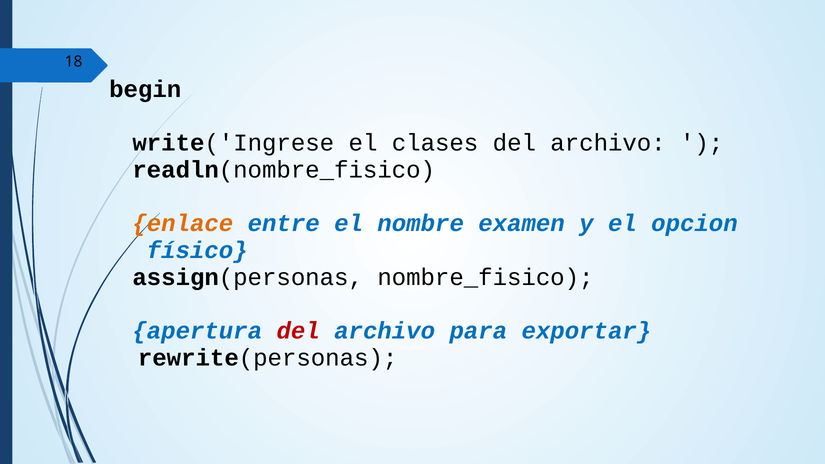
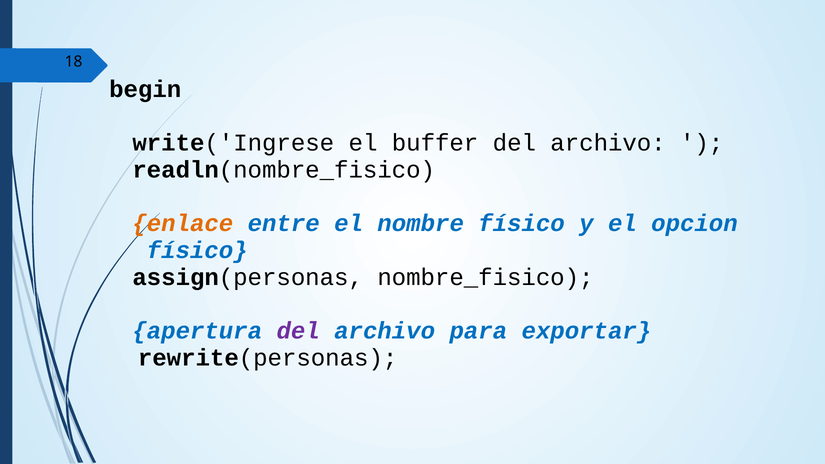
clases: clases -> buffer
nombre examen: examen -> físico
del at (298, 331) colour: red -> purple
